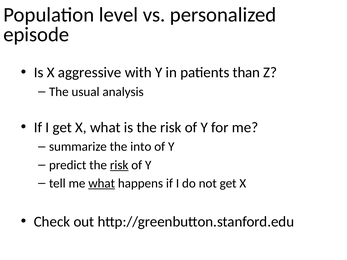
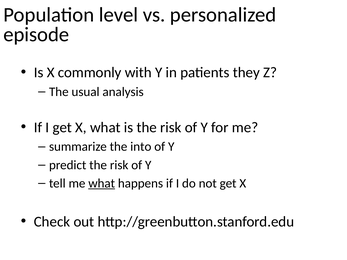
aggressive: aggressive -> commonly
than: than -> they
risk at (119, 165) underline: present -> none
